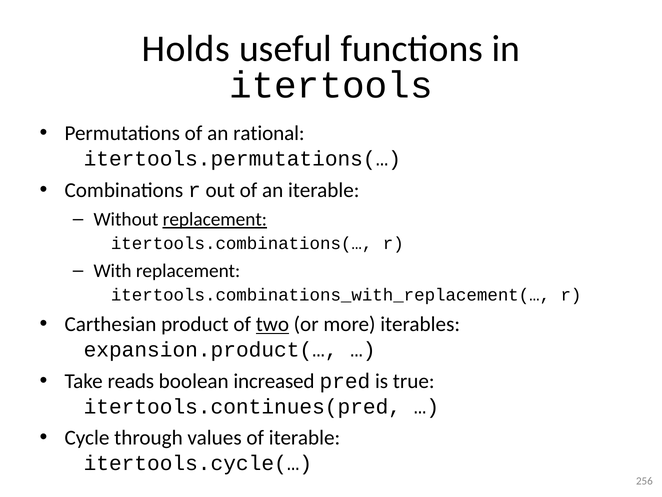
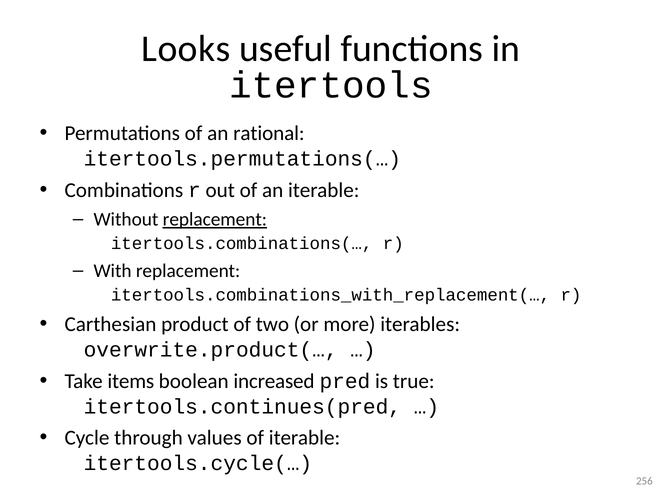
Holds: Holds -> Looks
two underline: present -> none
expansion.product(…: expansion.product(… -> overwrite.product(…
reads: reads -> items
